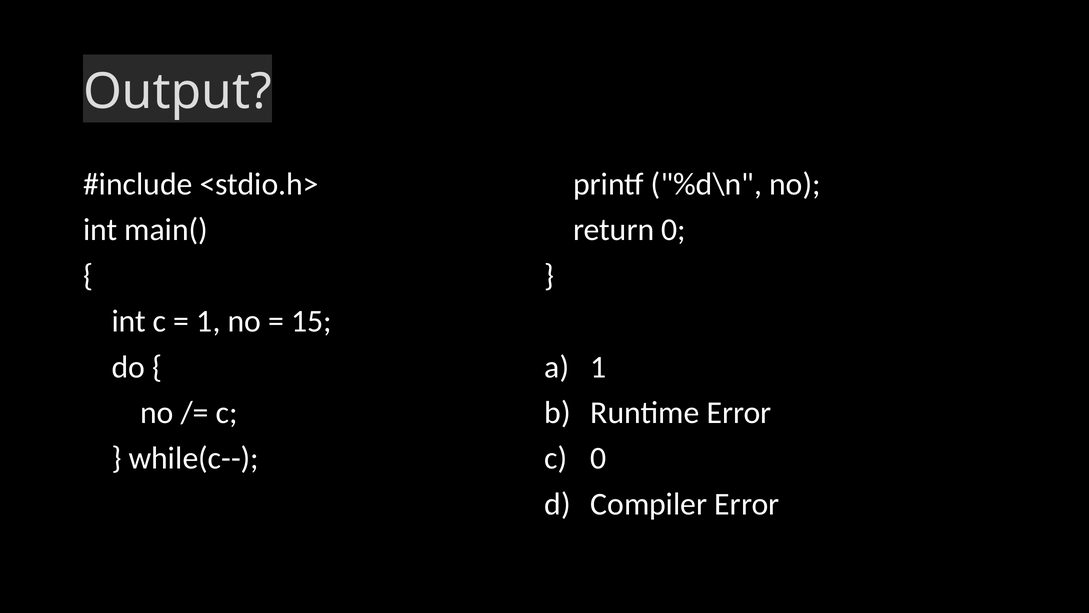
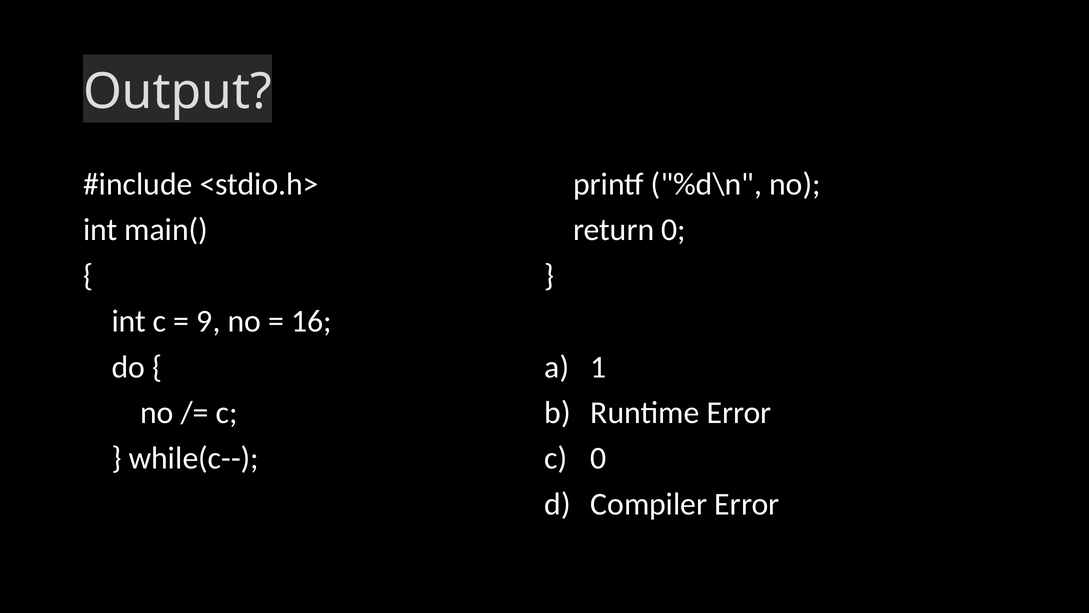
1 at (208, 321): 1 -> 9
15: 15 -> 16
